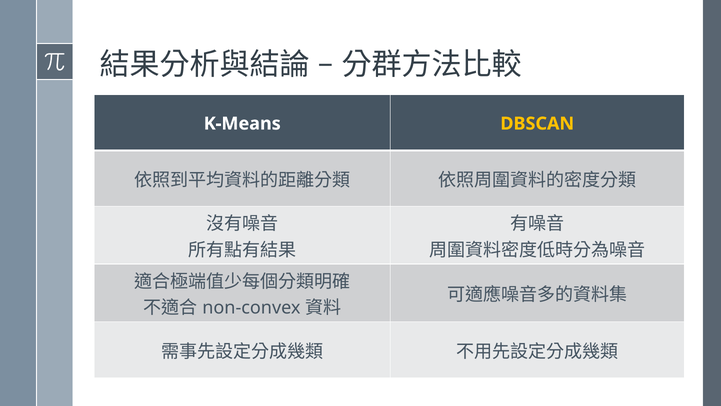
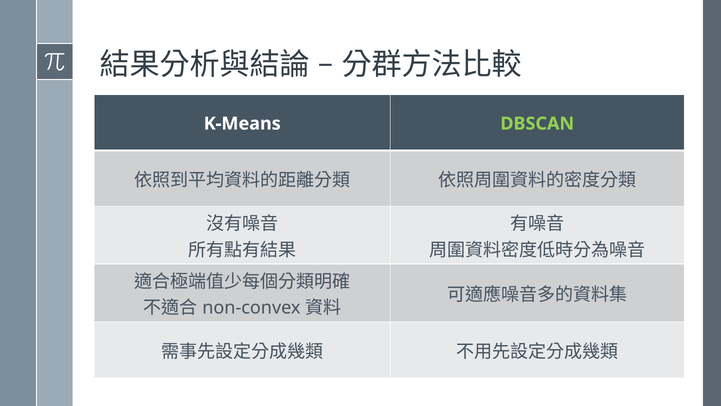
DBSCAN colour: yellow -> light green
